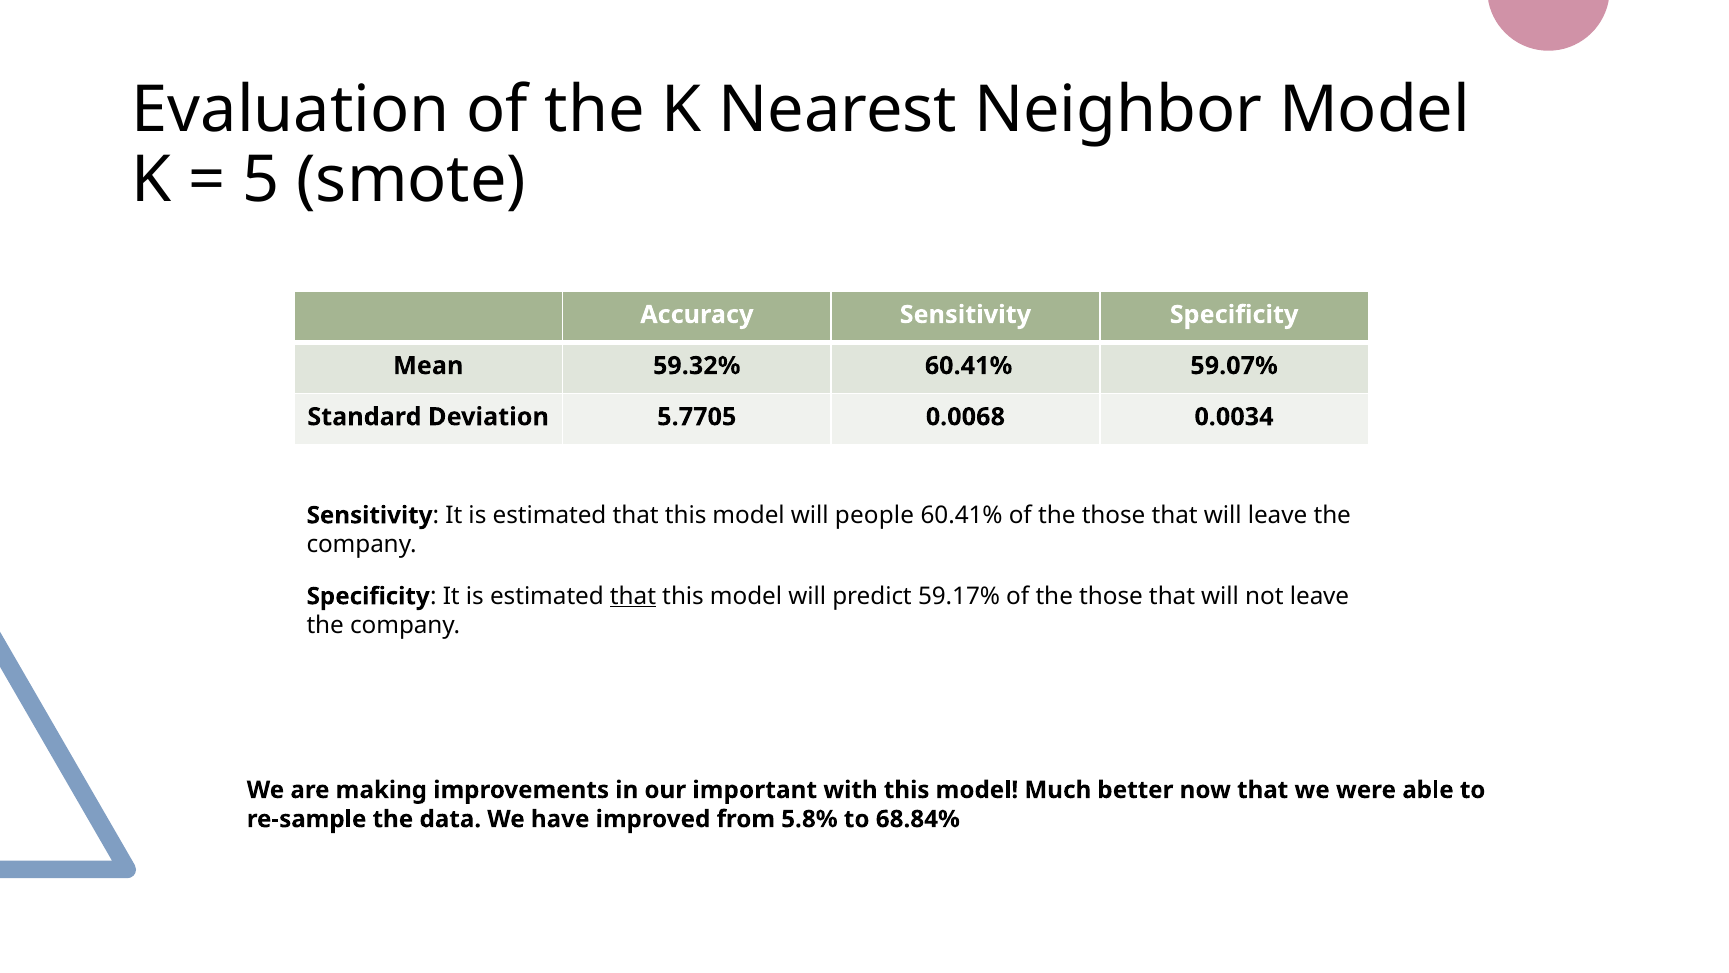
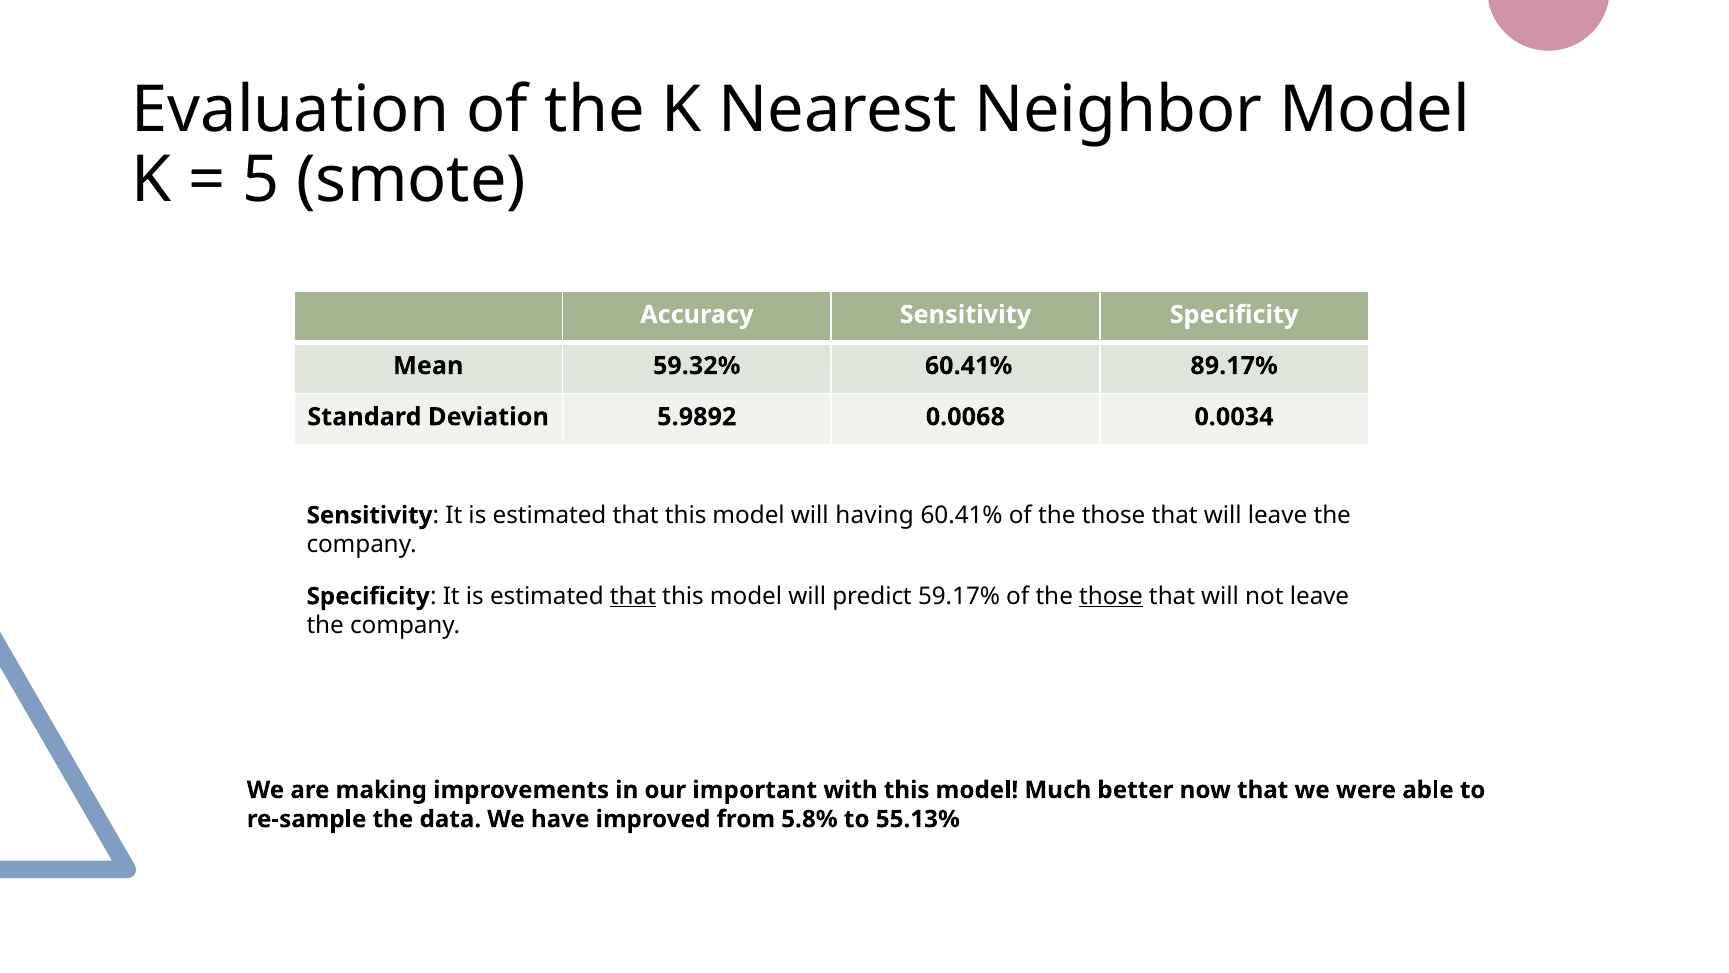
59.07%: 59.07% -> 89.17%
5.7705: 5.7705 -> 5.9892
people: people -> having
those at (1111, 596) underline: none -> present
68.84%: 68.84% -> 55.13%
